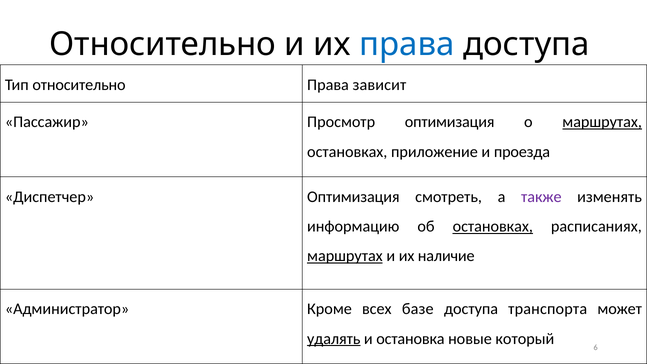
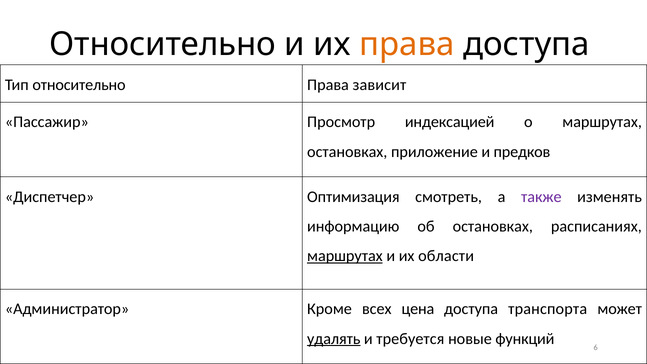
права at (407, 44) colour: blue -> orange
Просмотр оптимизация: оптимизация -> индексацией
маршрутах at (602, 122) underline: present -> none
проезда: проезда -> предков
остановках at (493, 226) underline: present -> none
наличие: наличие -> области
базе: базе -> цена
остановка: остановка -> требуется
который: который -> функций
